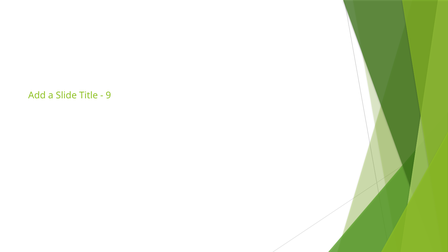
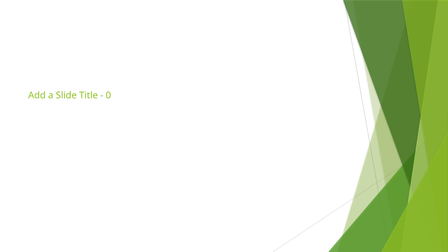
9: 9 -> 0
